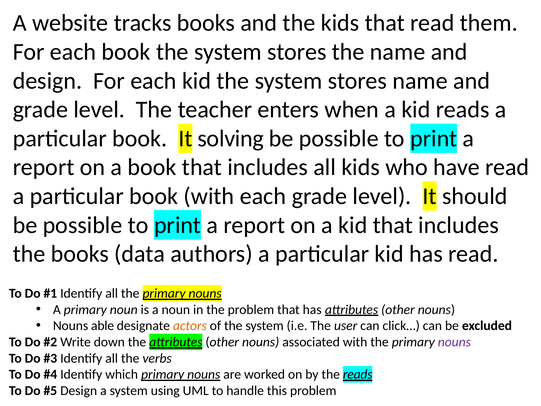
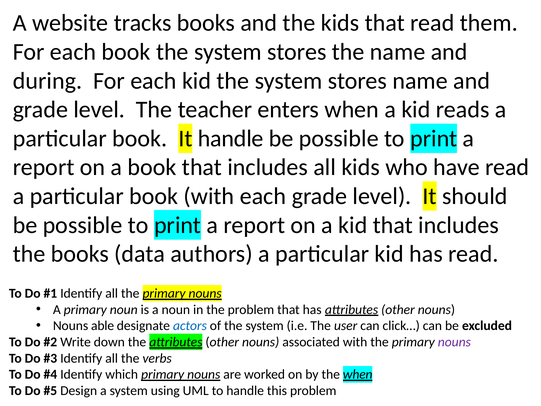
design at (47, 81): design -> during
It solving: solving -> handle
actors colour: orange -> blue
the reads: reads -> when
